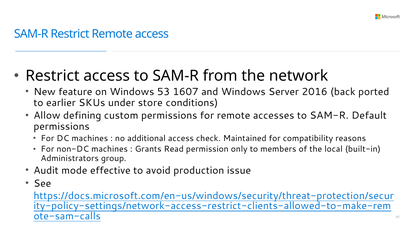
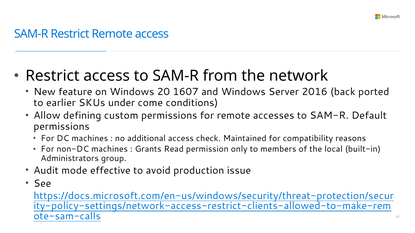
53: 53 -> 20
store: store -> come
